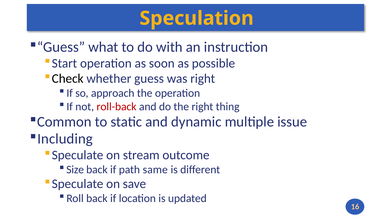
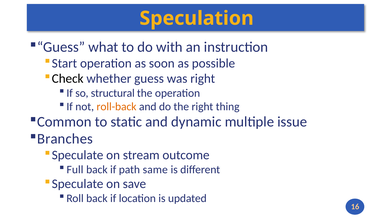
approach: approach -> structural
roll-back colour: red -> orange
Including: Including -> Branches
Size: Size -> Full
